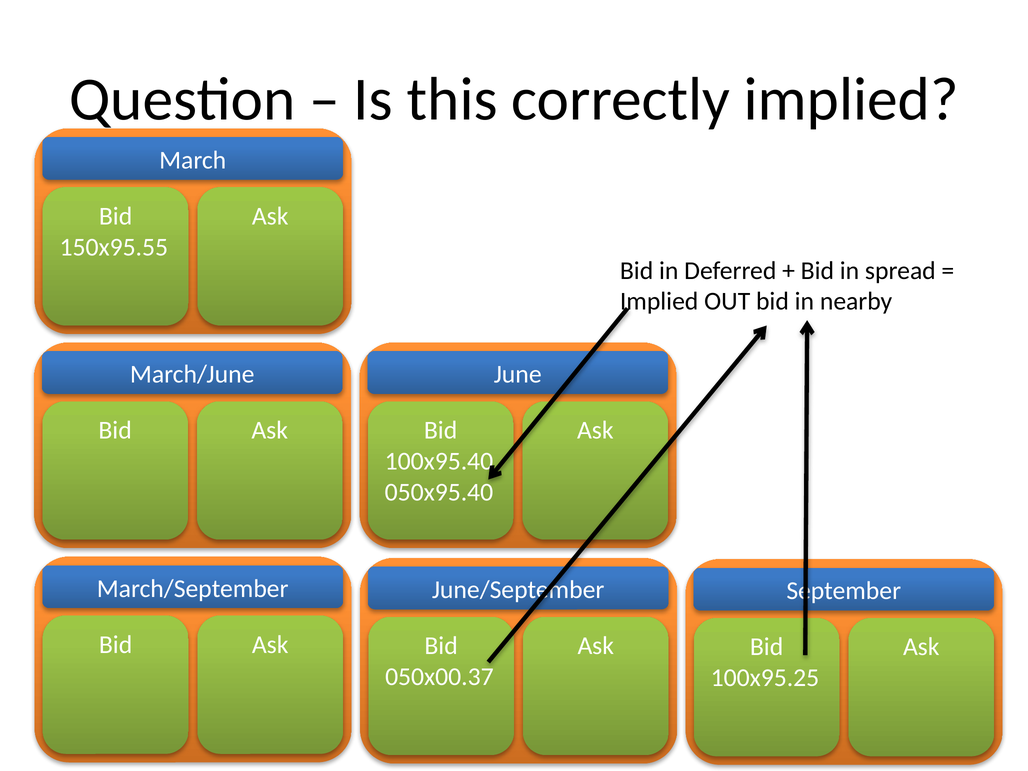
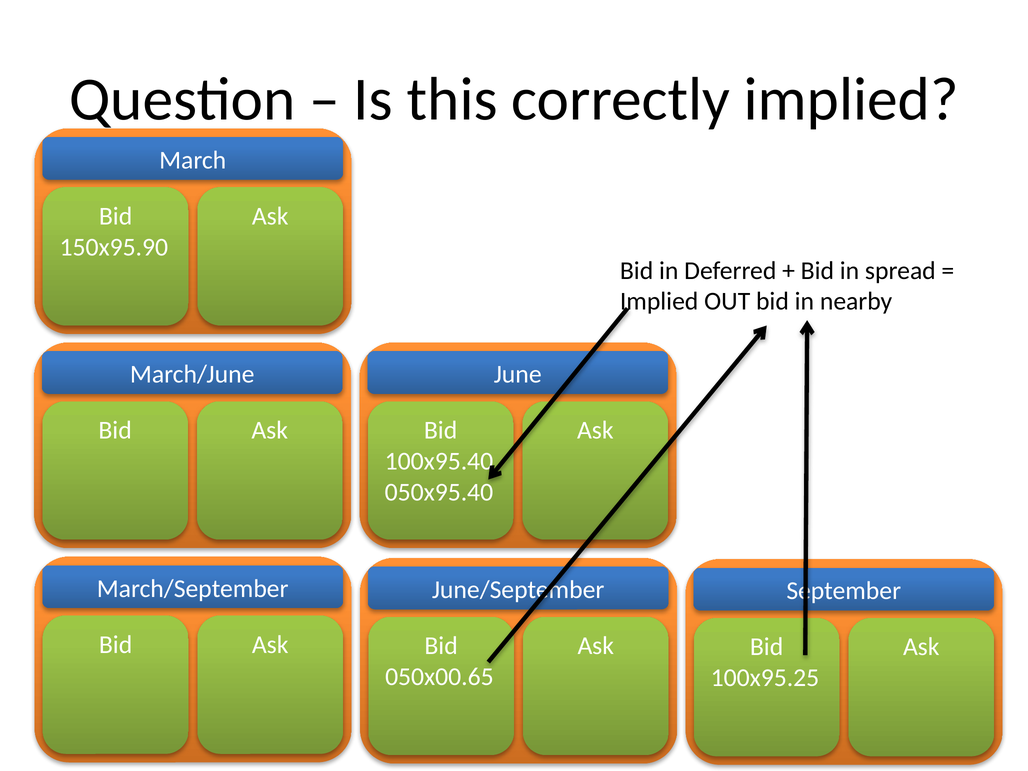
150x95.55: 150x95.55 -> 150x95.90
050x00.37: 050x00.37 -> 050x00.65
